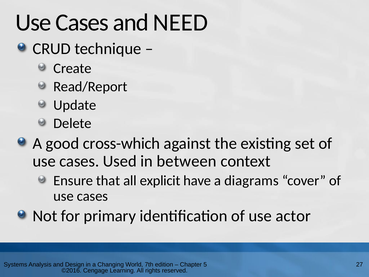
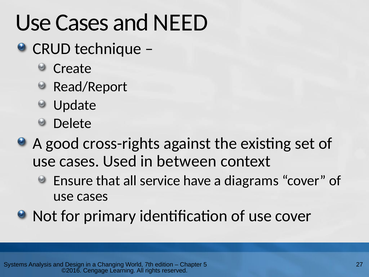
cross-which: cross-which -> cross-rights
explicit: explicit -> service
use actor: actor -> cover
